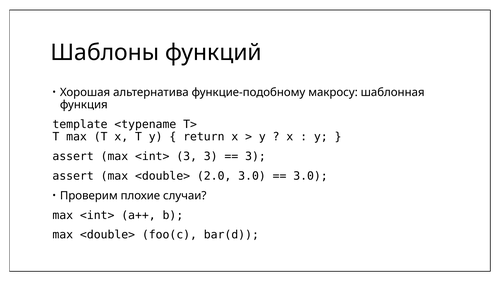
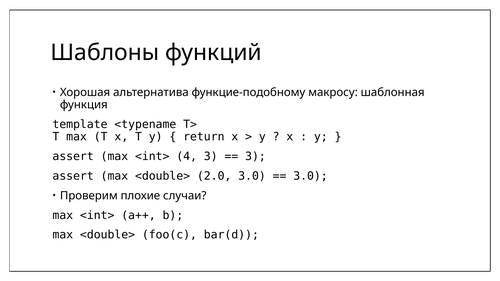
<int> 3: 3 -> 4
